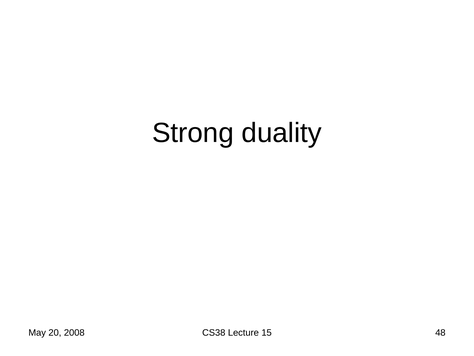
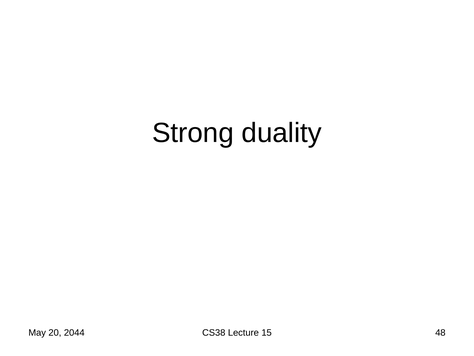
2008: 2008 -> 2044
